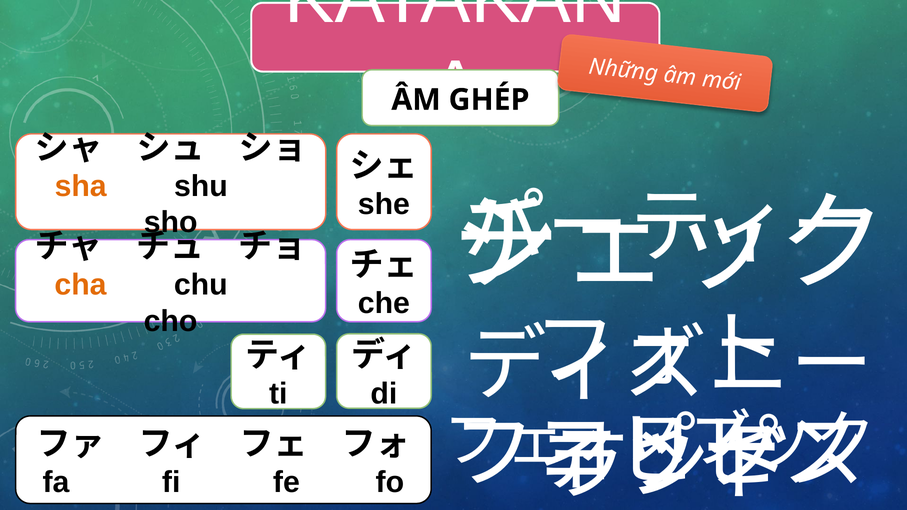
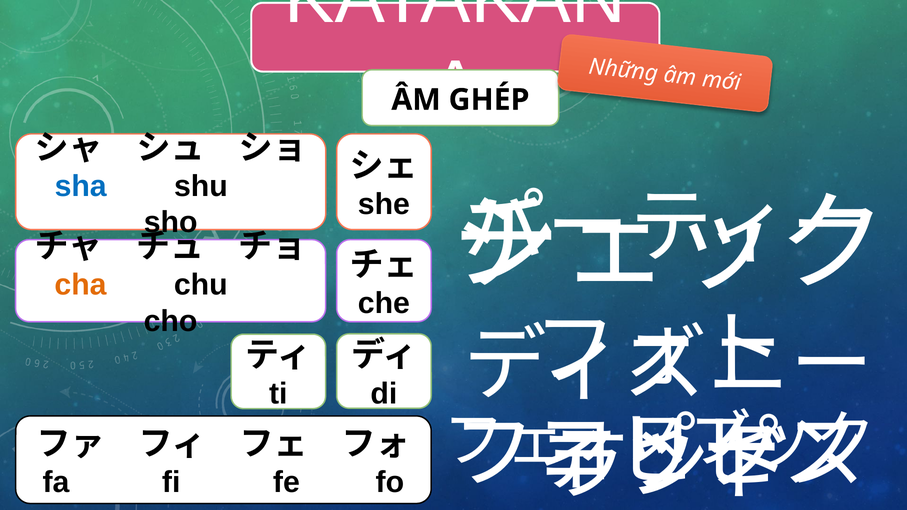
sha colour: orange -> blue
